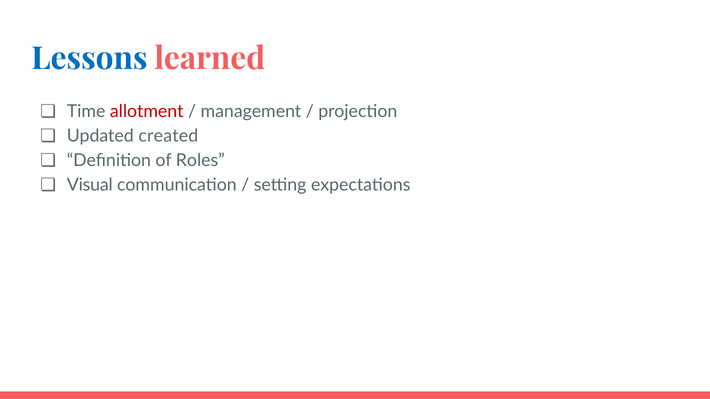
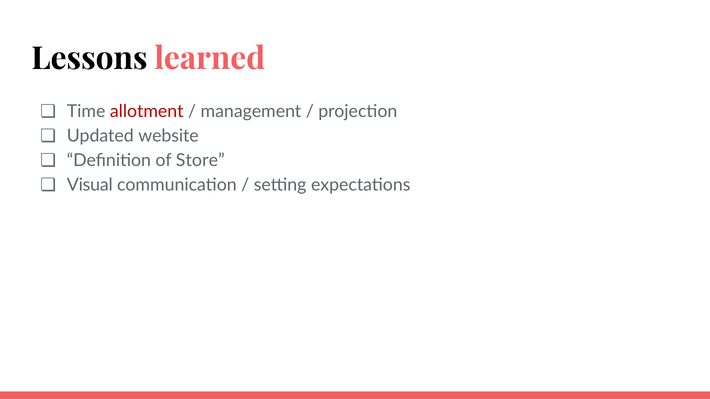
Lessons colour: blue -> black
created: created -> website
Roles: Roles -> Store
